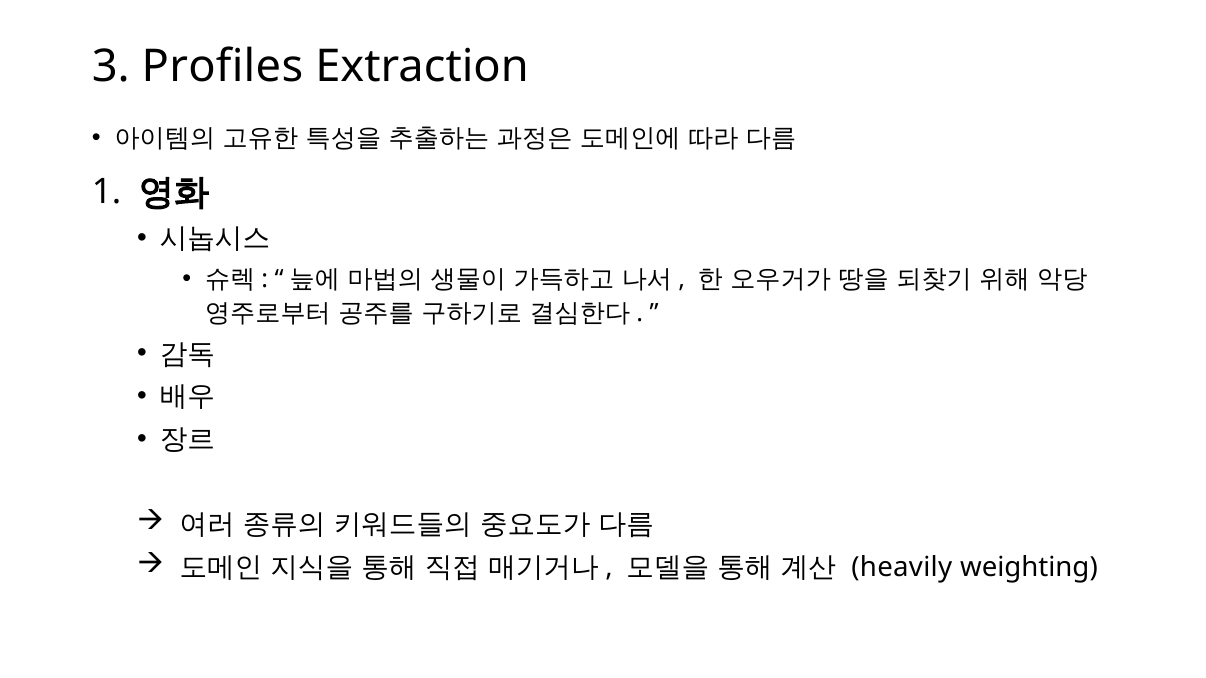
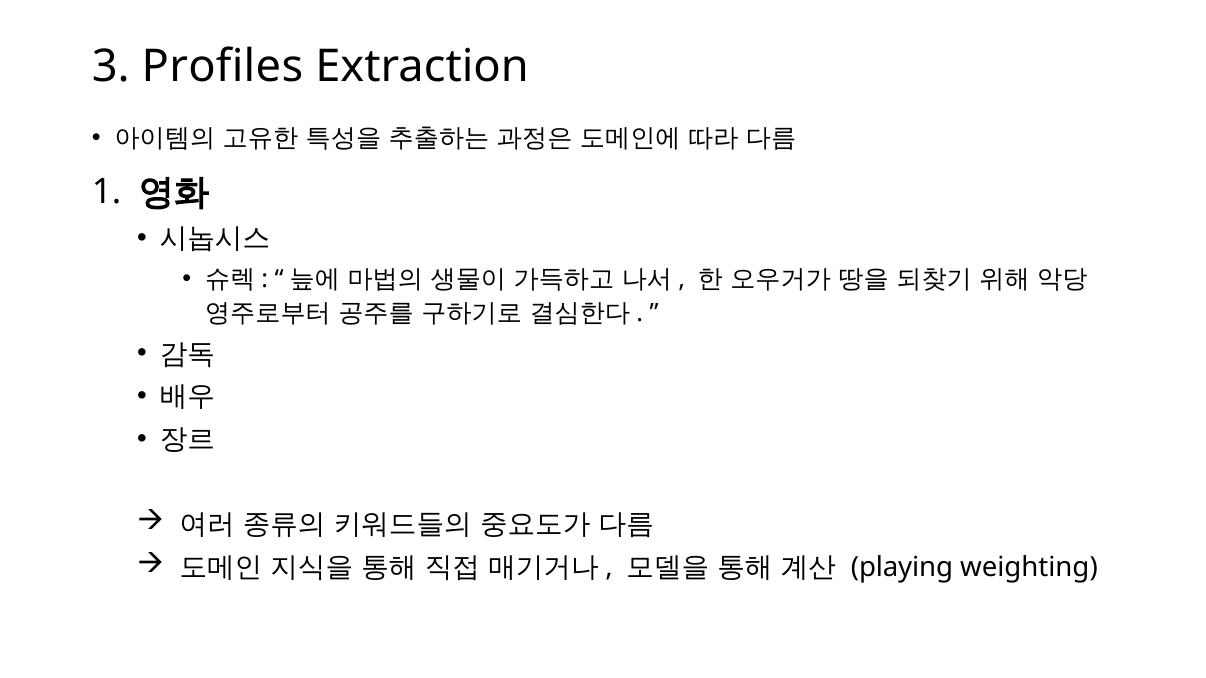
heavily: heavily -> playing
